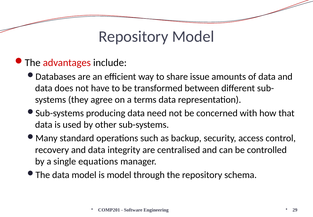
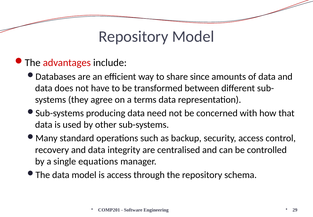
issue: issue -> since
is model: model -> access
